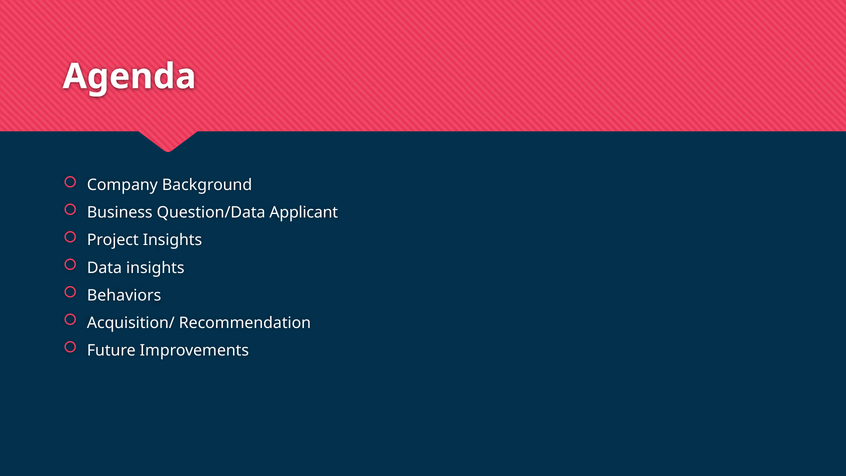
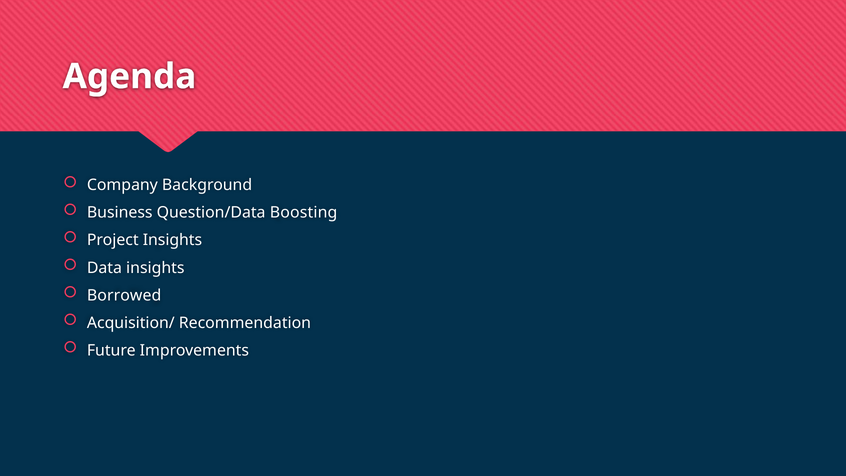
Applicant: Applicant -> Boosting
Behaviors: Behaviors -> Borrowed
